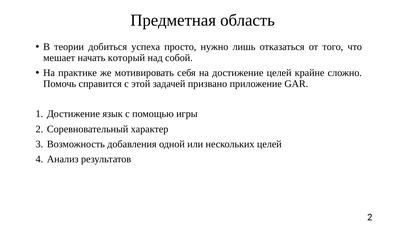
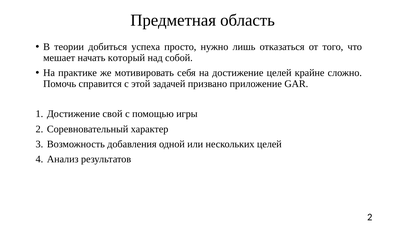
язык: язык -> свой
